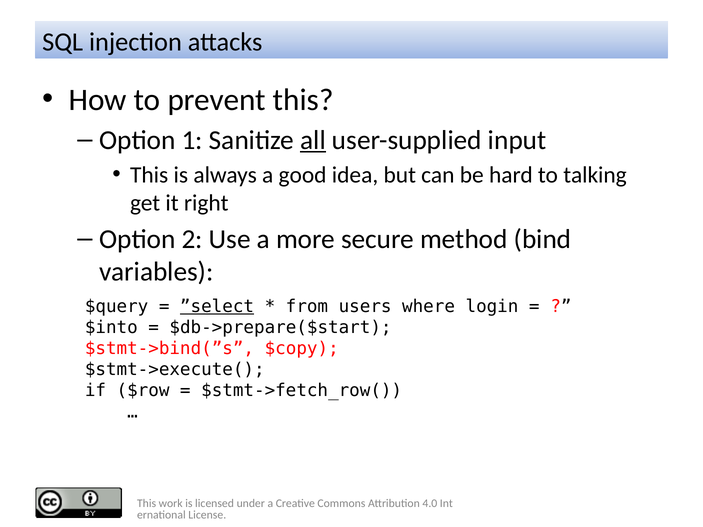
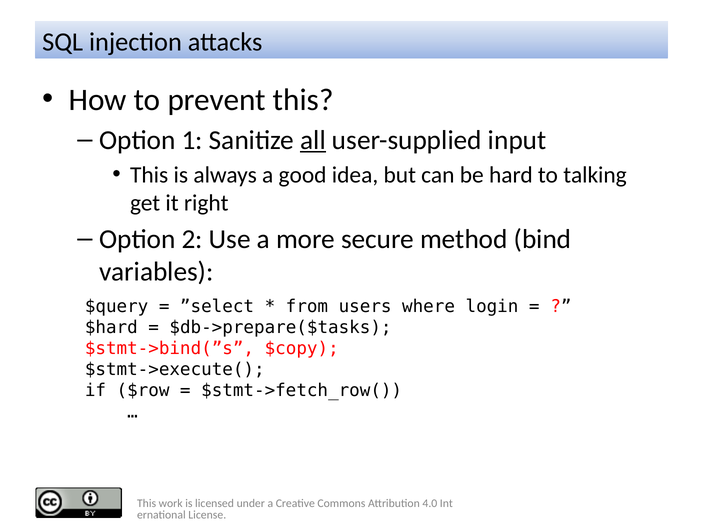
”select underline: present -> none
$into: $into -> $hard
$db->prepare($start: $db->prepare($start -> $db->prepare($tasks
